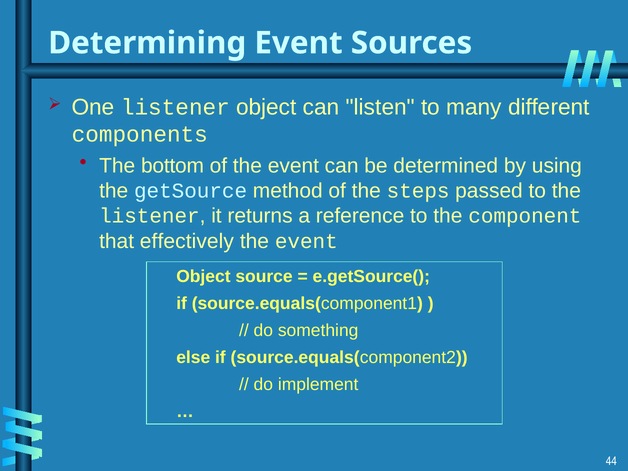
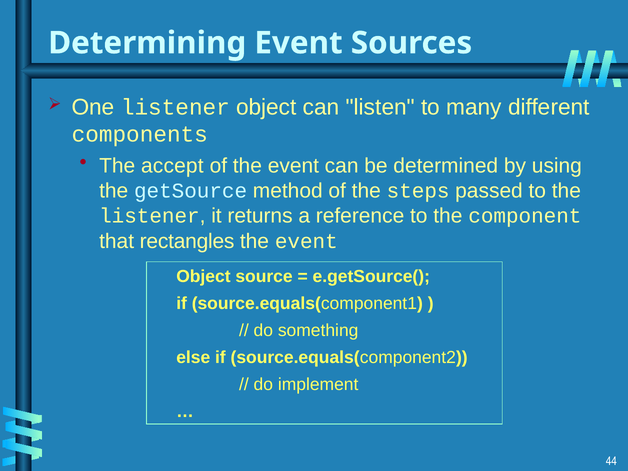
bottom: bottom -> accept
effectively: effectively -> rectangles
